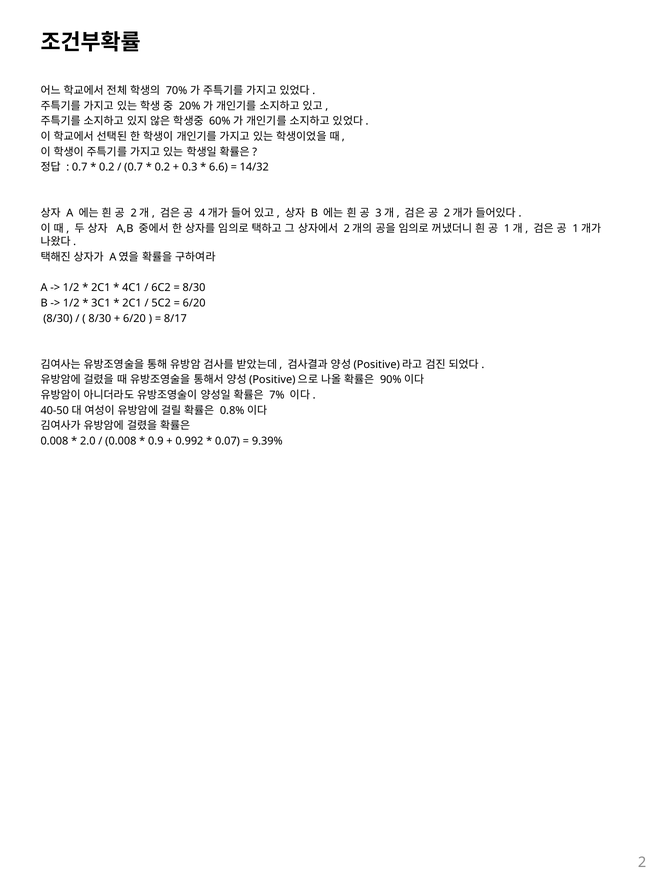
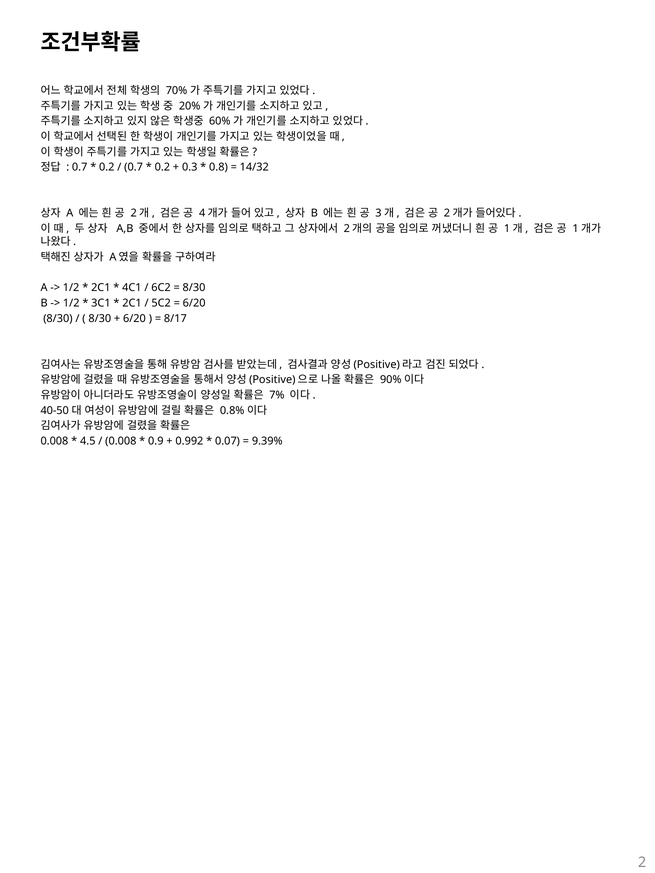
6.6: 6.6 -> 0.8
2.0: 2.0 -> 4.5
